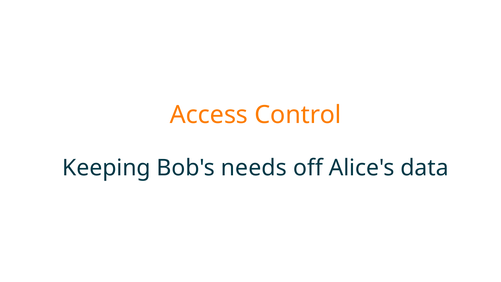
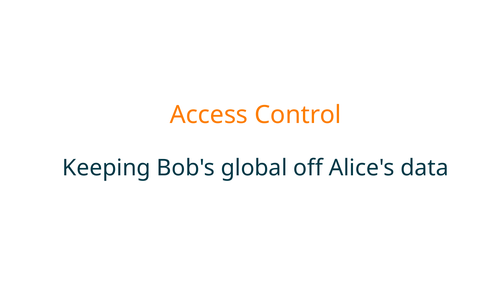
needs: needs -> global
